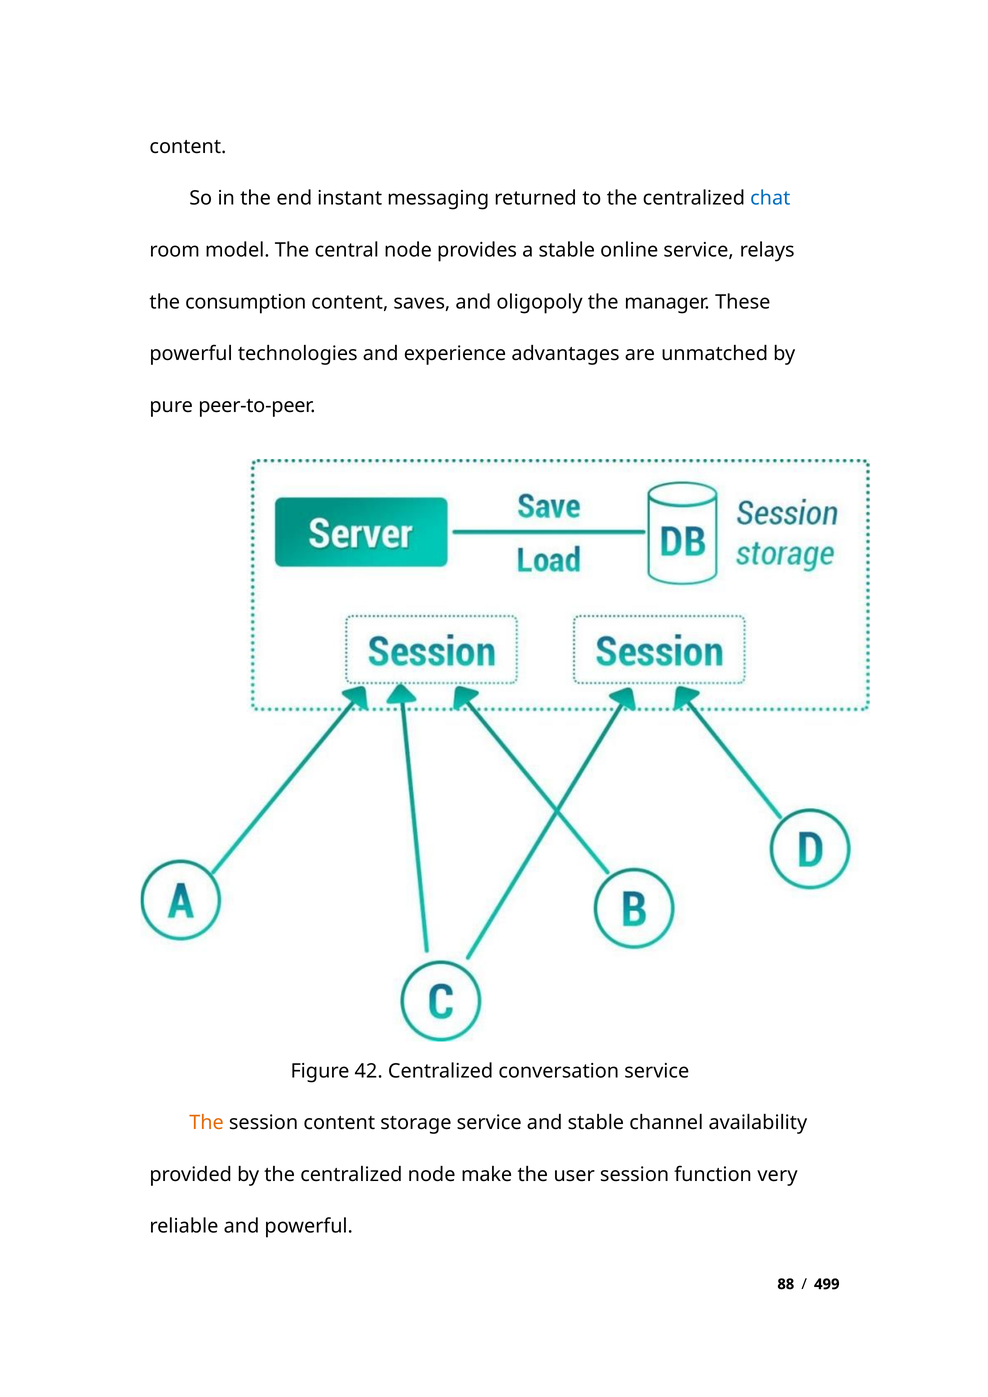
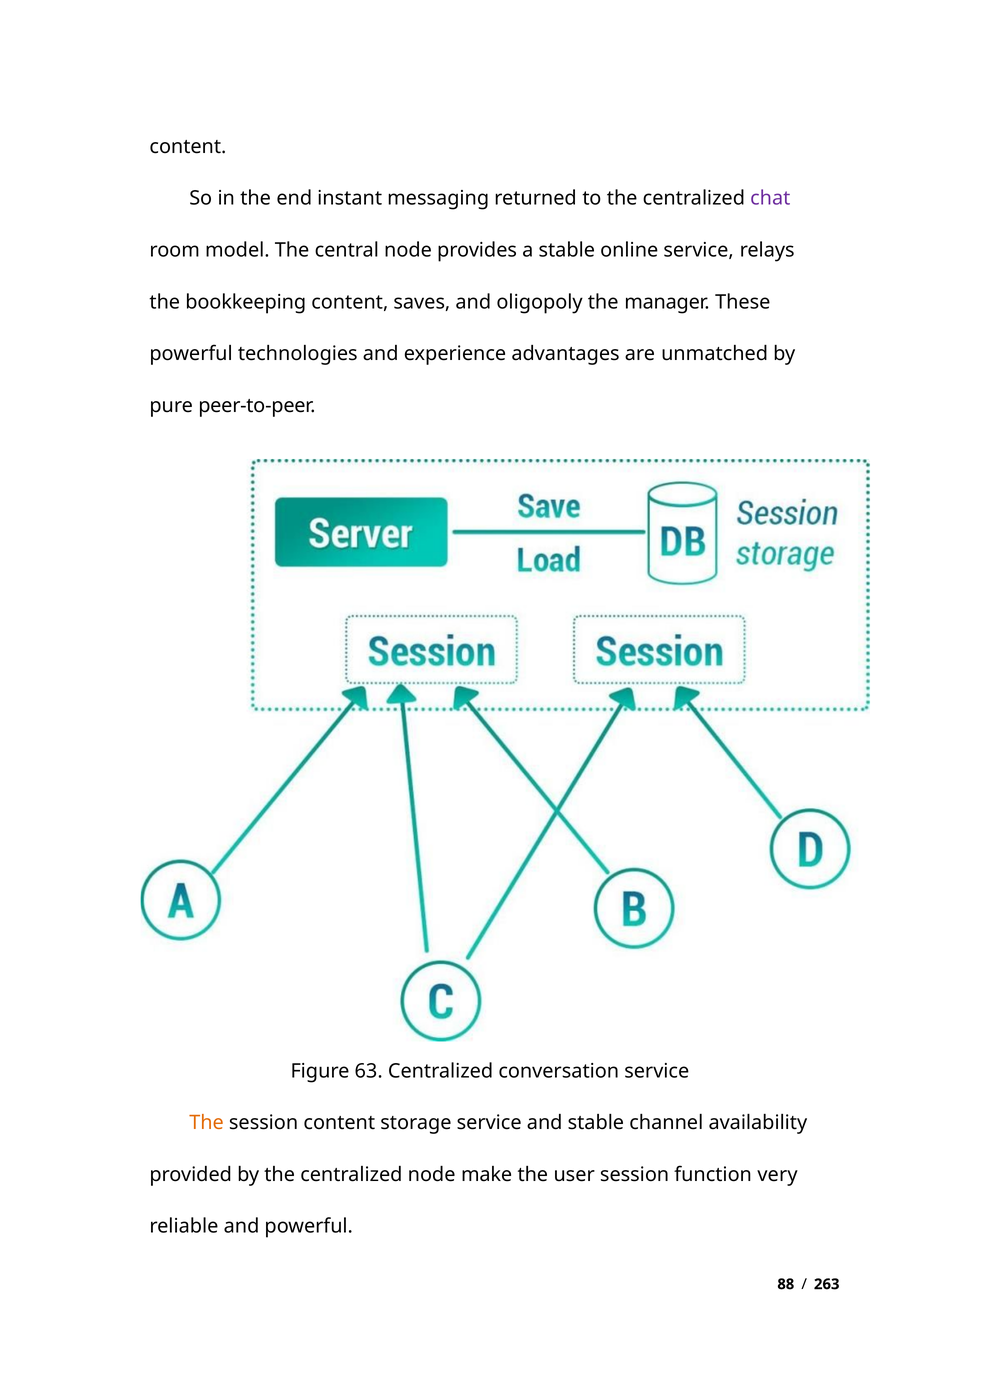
chat colour: blue -> purple
consumption: consumption -> bookkeeping
42: 42 -> 63
499: 499 -> 263
